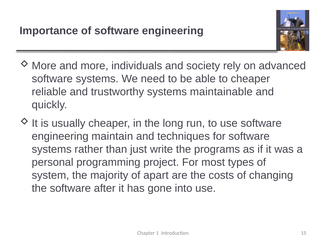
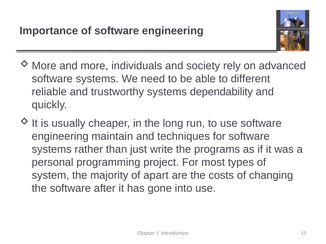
to cheaper: cheaper -> different
maintainable: maintainable -> dependability
